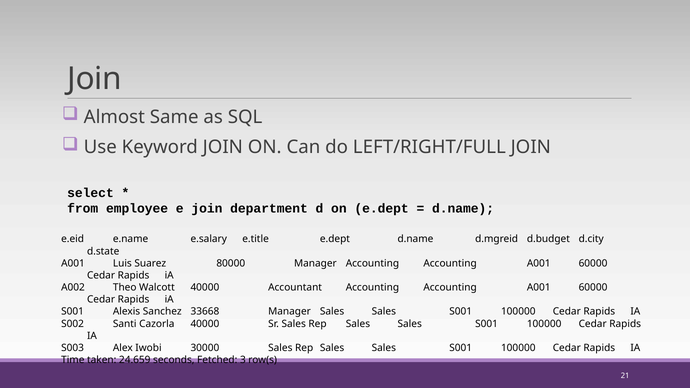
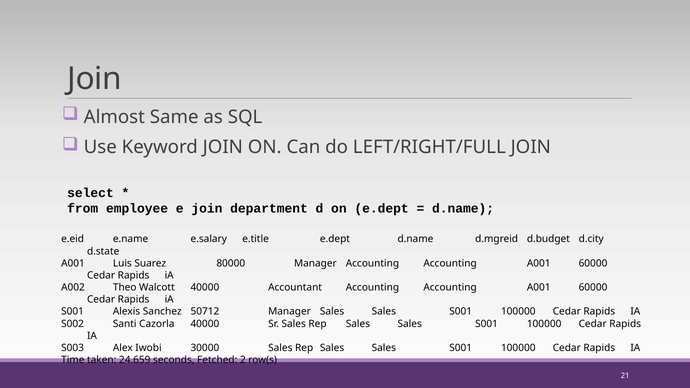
33668: 33668 -> 50712
3: 3 -> 2
